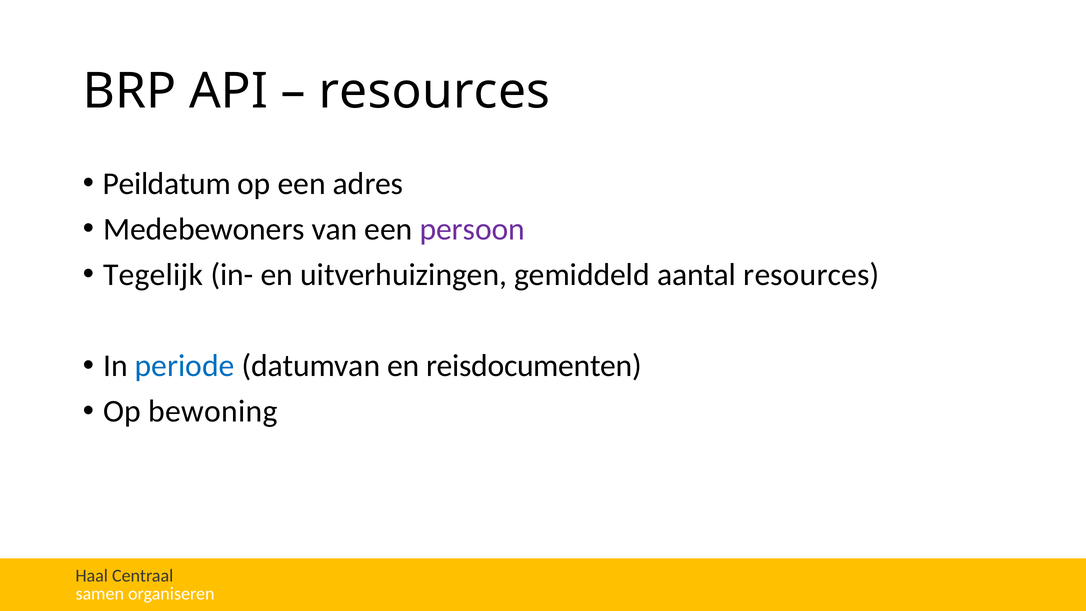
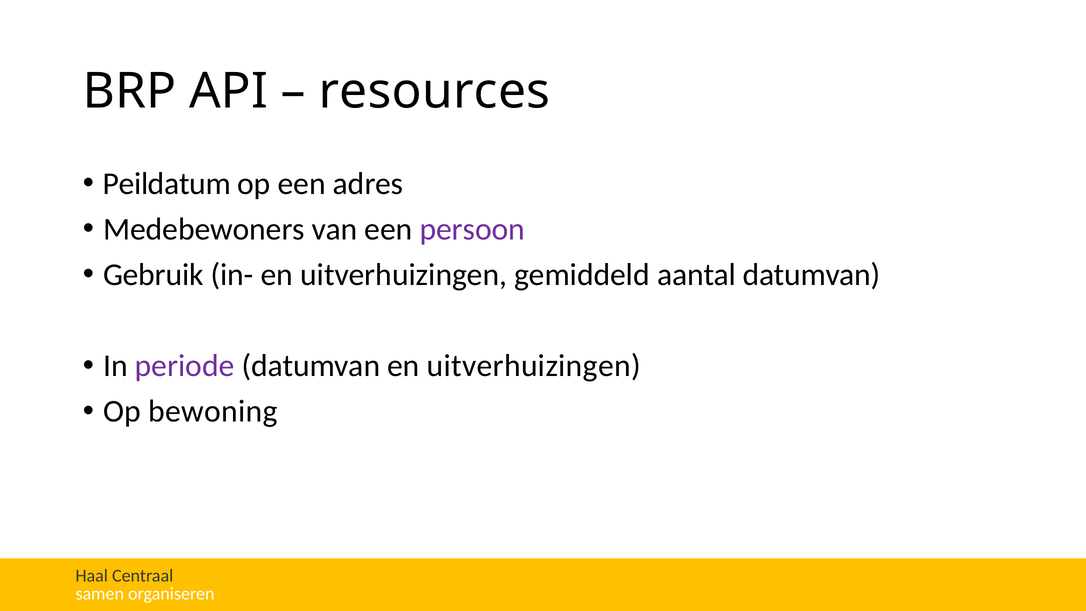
Tegelijk: Tegelijk -> Gebruik
aantal resources: resources -> datumvan
periode colour: blue -> purple
datumvan en reisdocumenten: reisdocumenten -> uitverhuizingen
